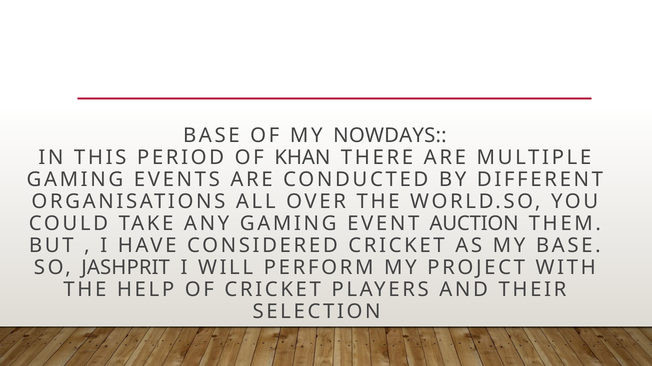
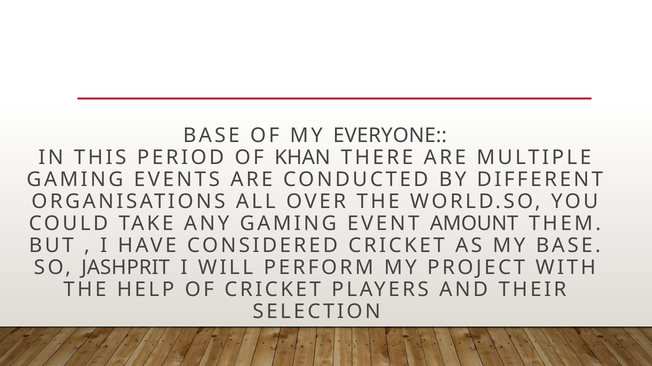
NOWDAYS: NOWDAYS -> EVERYONE
AUCTION: AUCTION -> AMOUNT
